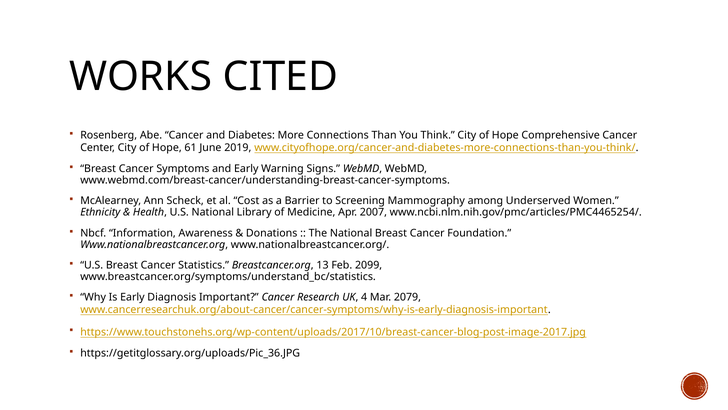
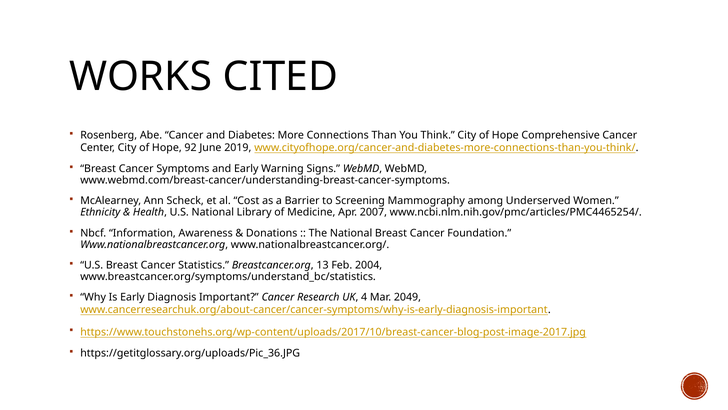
61: 61 -> 92
2099: 2099 -> 2004
2079: 2079 -> 2049
